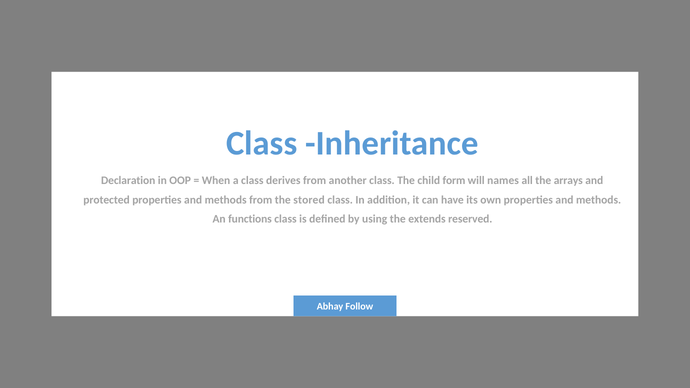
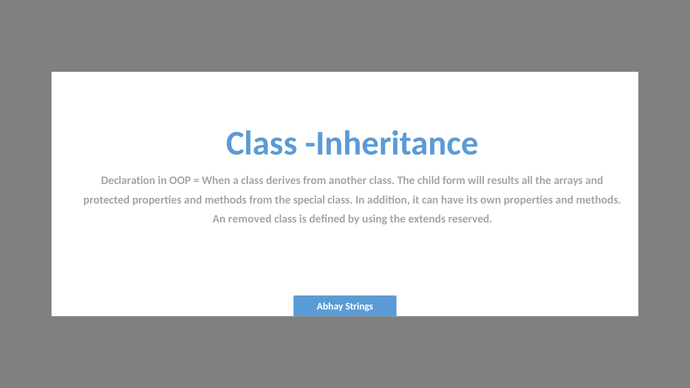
names: names -> results
stored: stored -> special
functions: functions -> removed
Follow: Follow -> Strings
